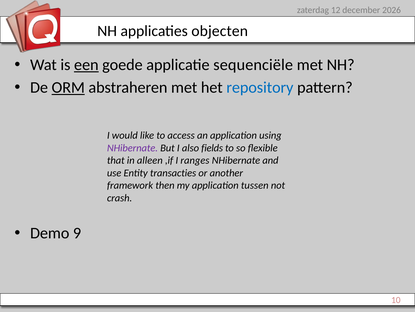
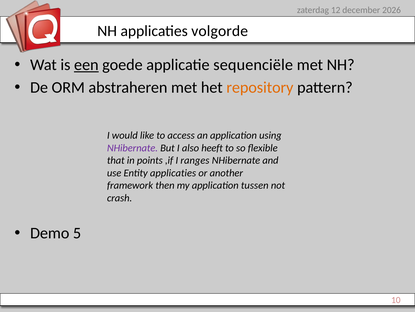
objecten: objecten -> volgorde
ORM underline: present -> none
repository colour: blue -> orange
fields: fields -> heeft
alleen: alleen -> points
Entity transacties: transacties -> applicaties
9: 9 -> 5
